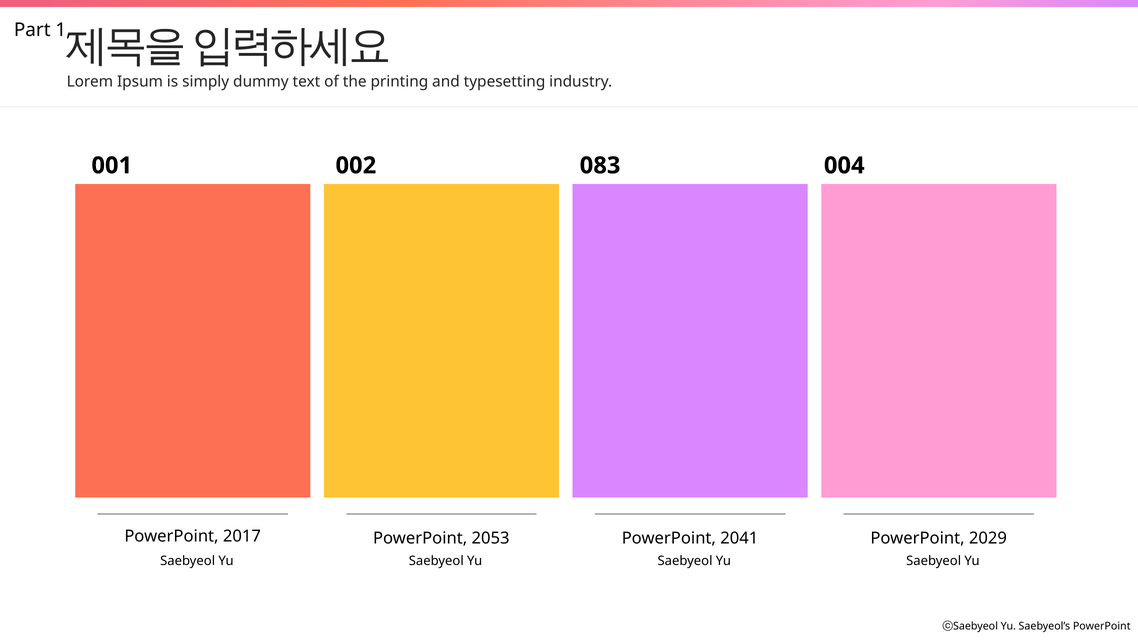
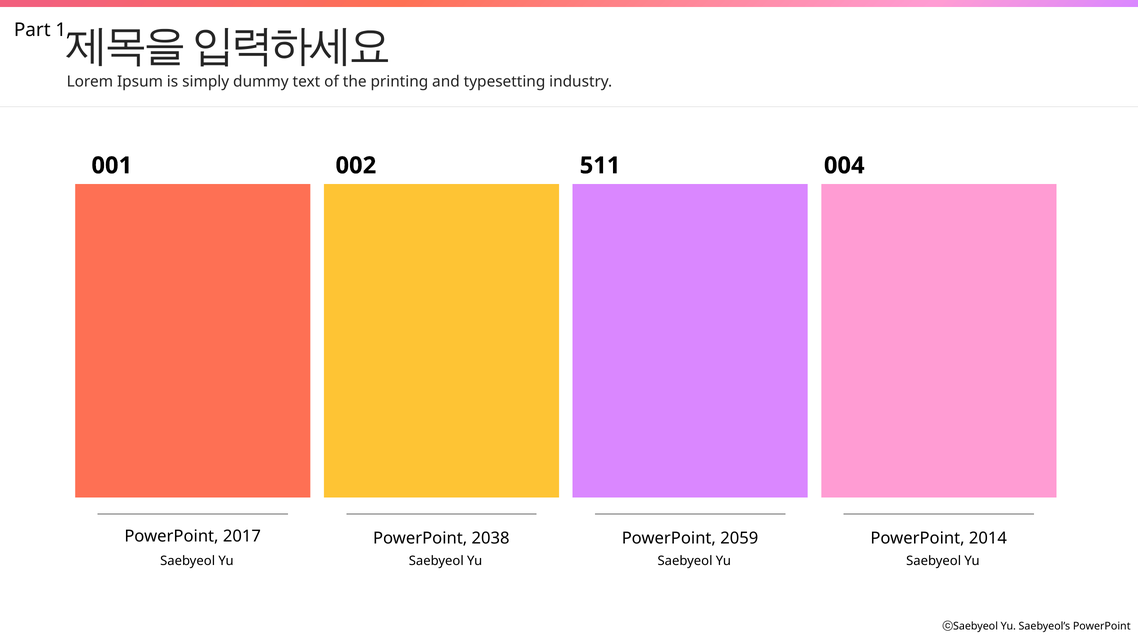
083: 083 -> 511
2053: 2053 -> 2038
2041: 2041 -> 2059
2029: 2029 -> 2014
